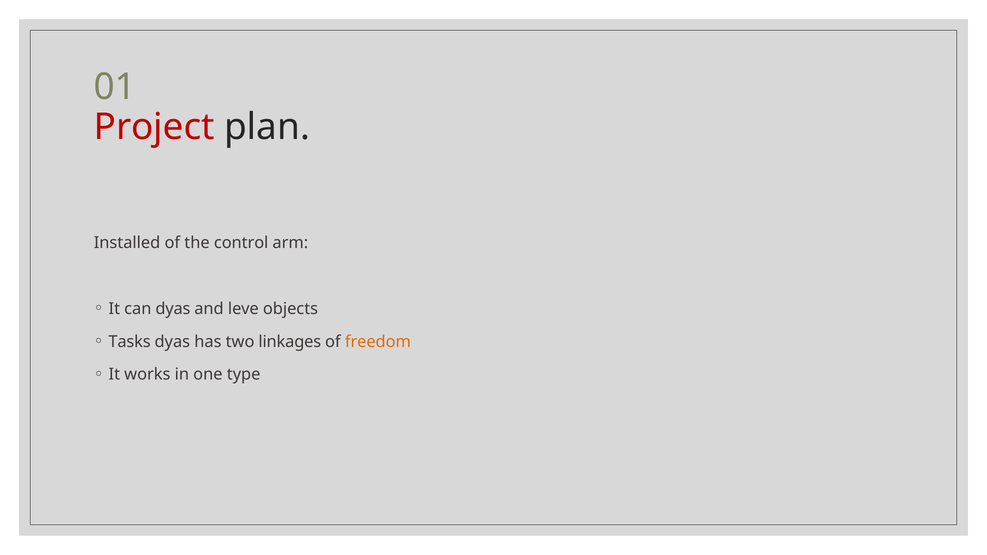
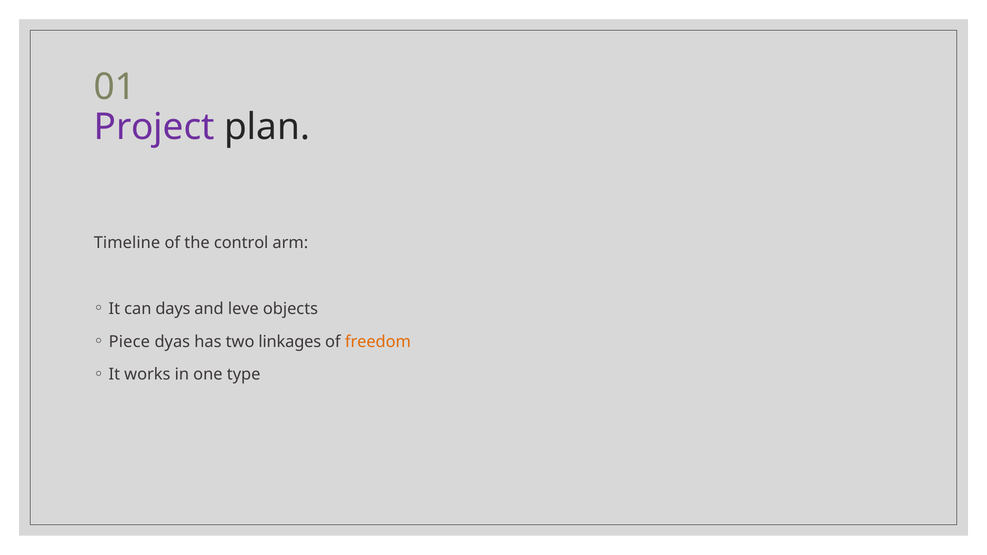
Project colour: red -> purple
Installed: Installed -> Timeline
can dyas: dyas -> days
Tasks: Tasks -> Piece
